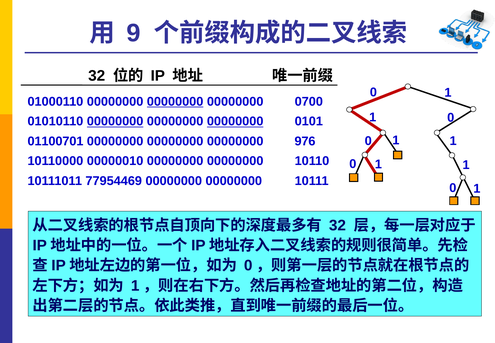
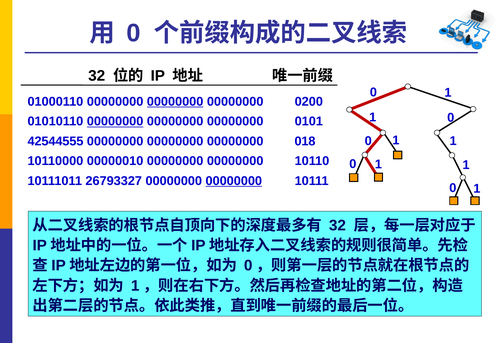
9 at (134, 33): 9 -> 0
0700: 0700 -> 0200
00000000 at (235, 121) underline: present -> none
01100701: 01100701 -> 42544555
976: 976 -> 018
77954469: 77954469 -> 26793327
00000000 at (234, 181) underline: none -> present
